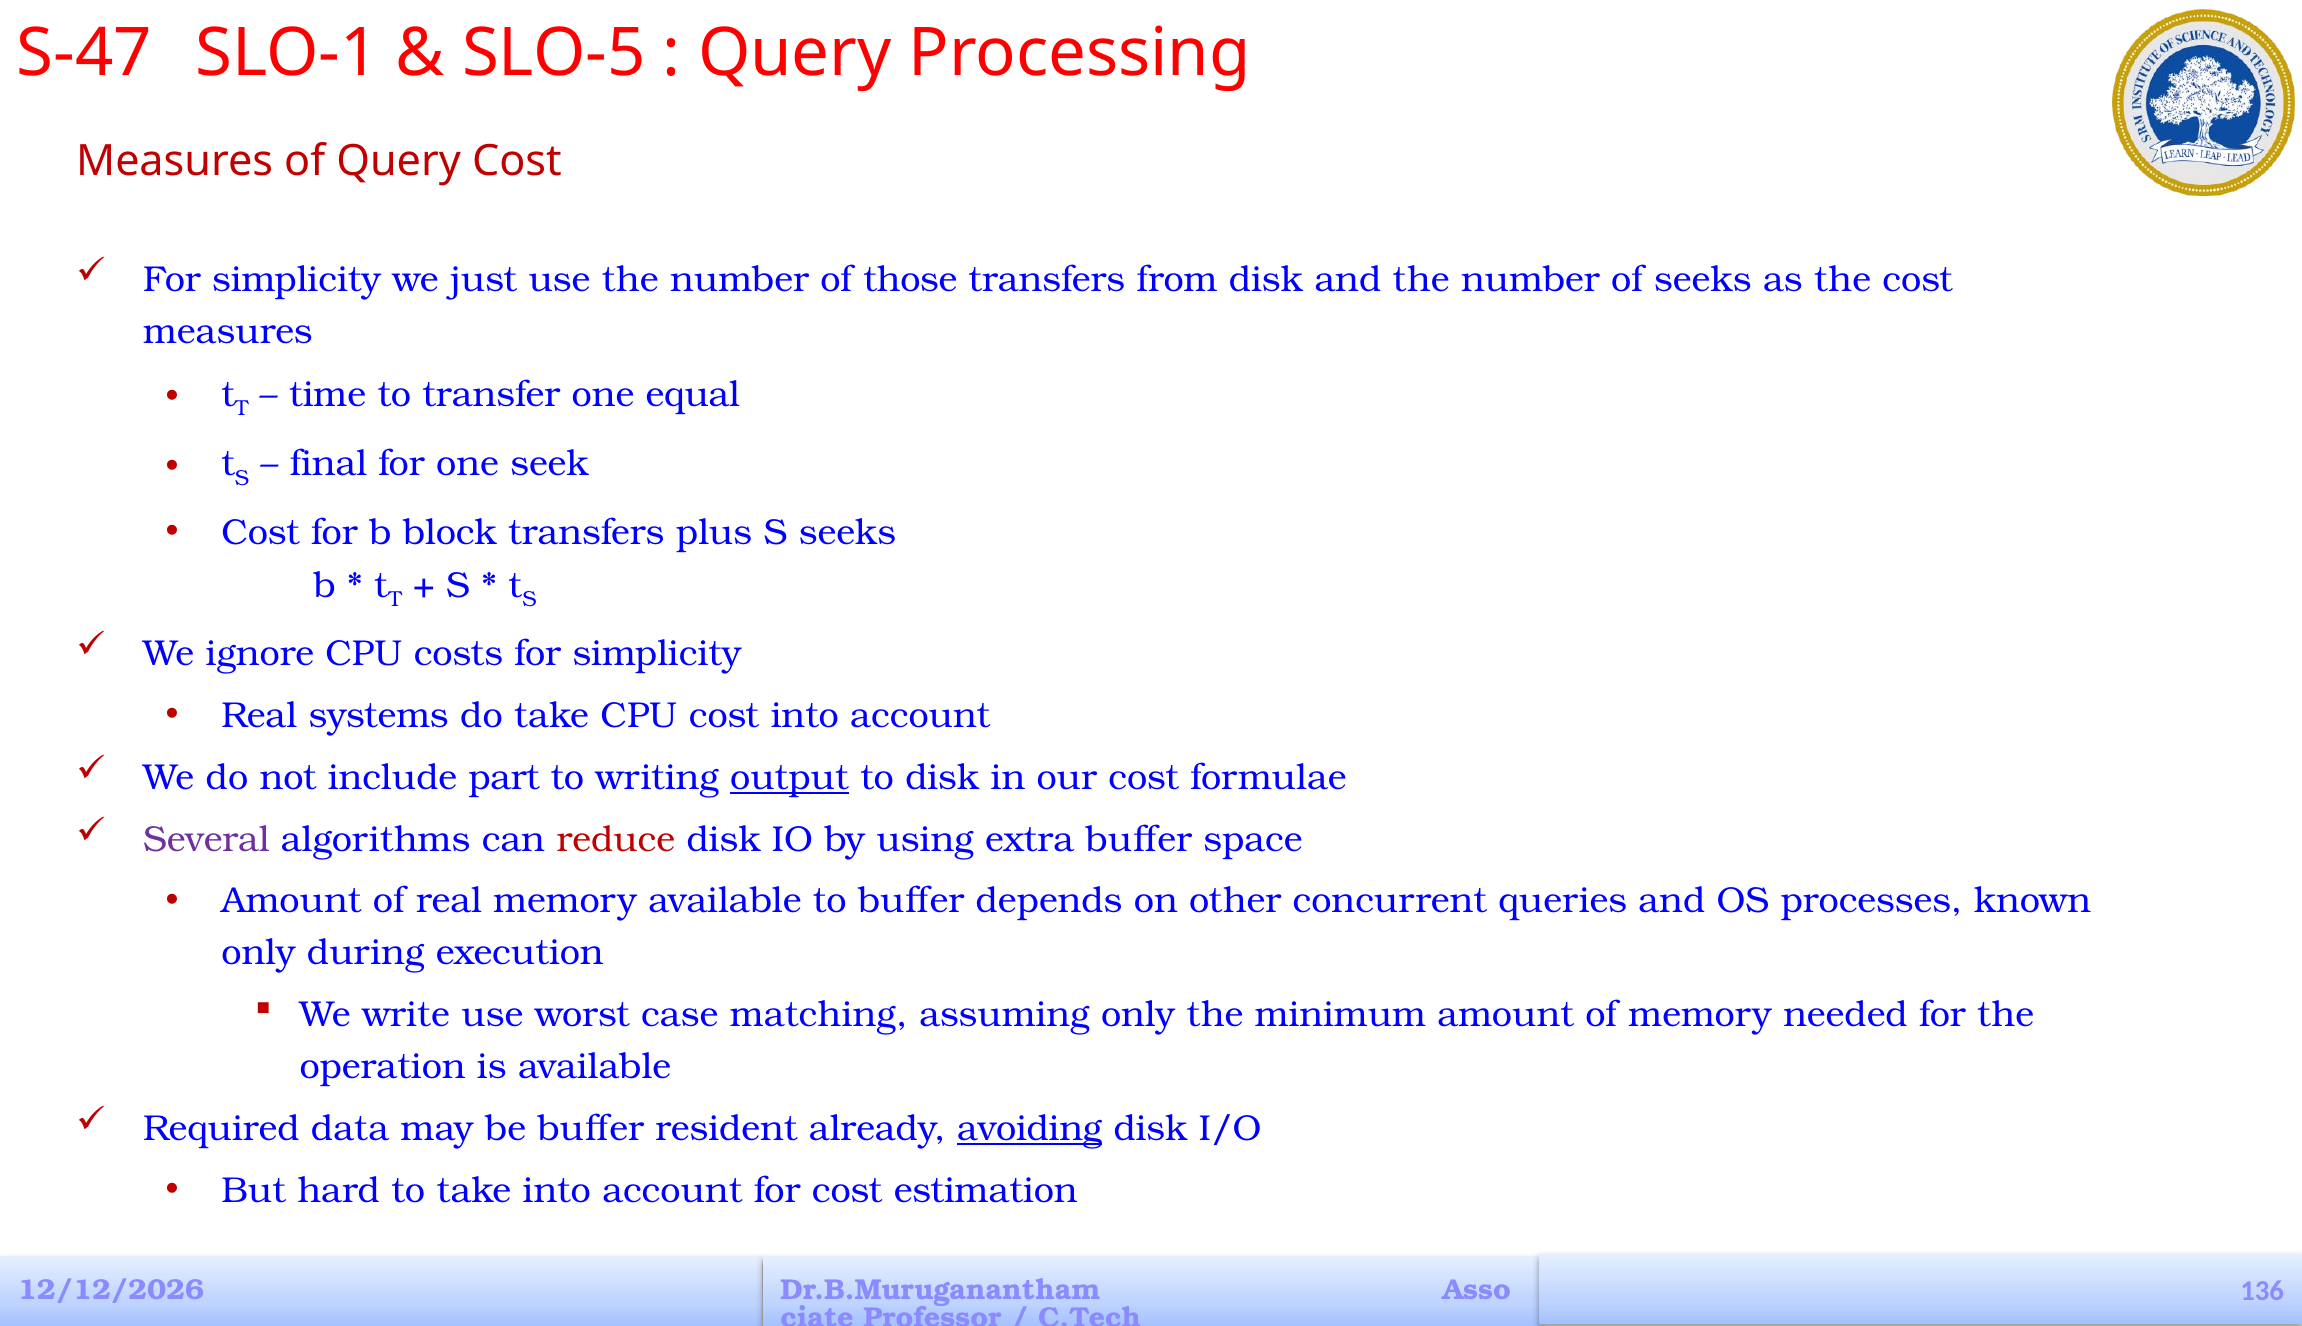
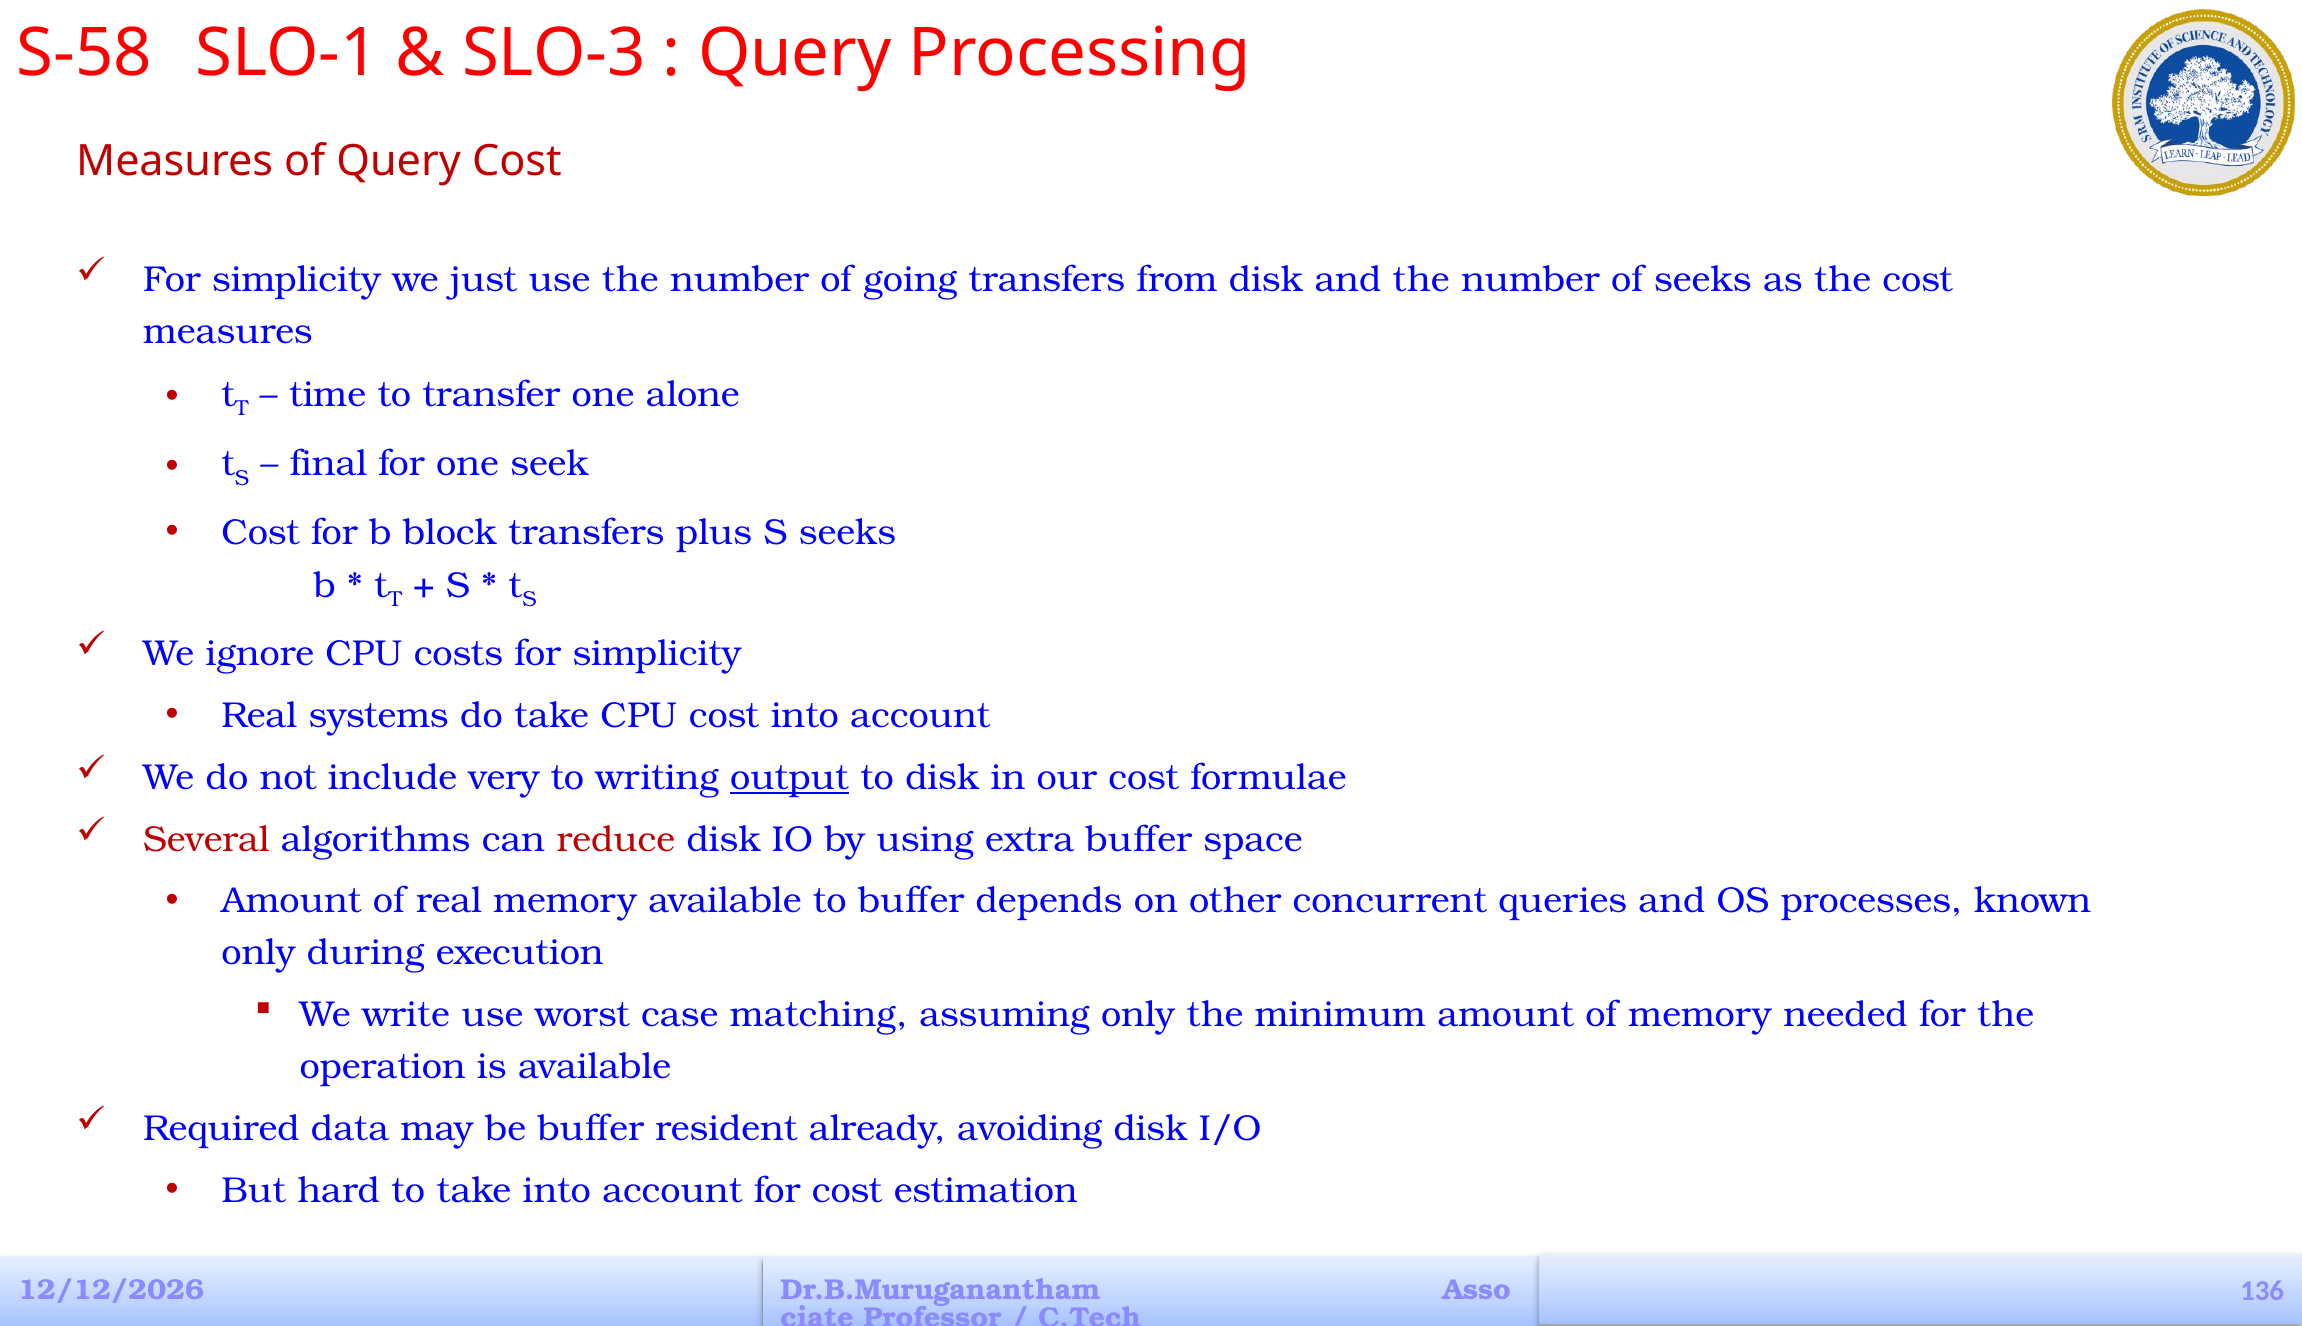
S-47: S-47 -> S-58
SLO-5: SLO-5 -> SLO-3
those: those -> going
equal: equal -> alone
part: part -> very
Several colour: purple -> red
avoiding underline: present -> none
